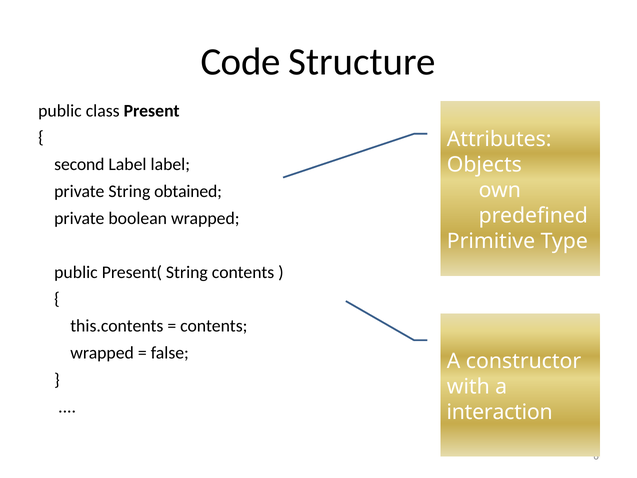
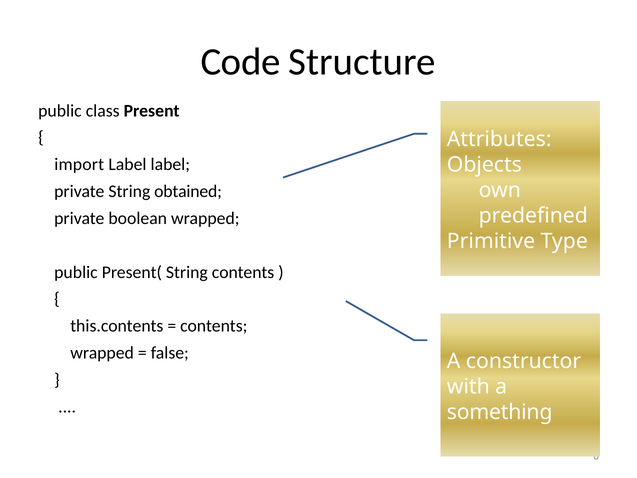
second: second -> import
interaction: interaction -> something
